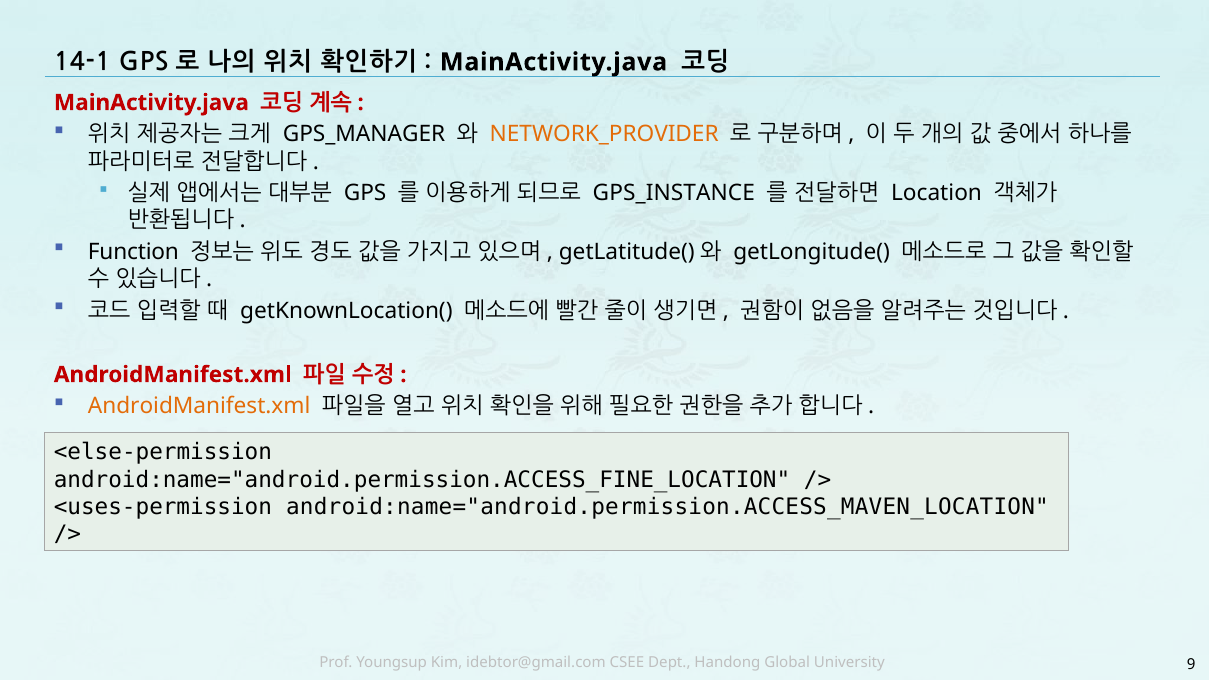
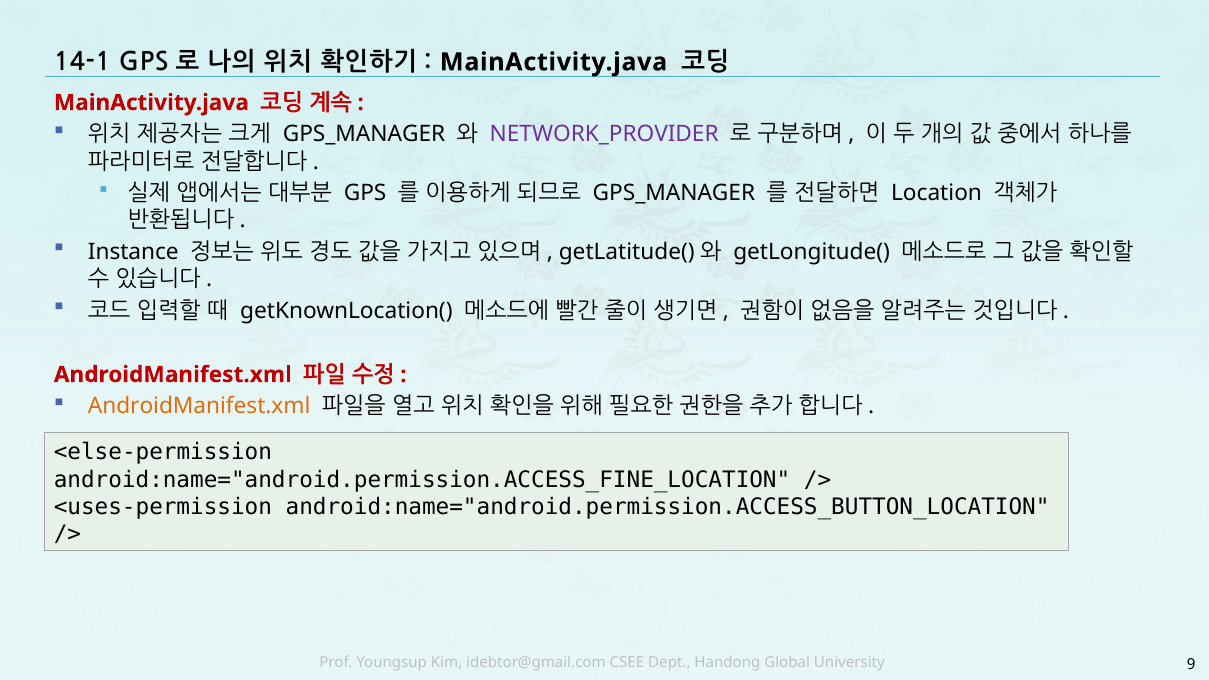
NETWORK_PROVIDER colour: orange -> purple
GPS_INSTANCE at (674, 193): GPS_INSTANCE -> GPS_MANAGER
Function: Function -> Instance
android:name="android.permission.ACCESS_MAVEN_LOCATION: android:name="android.permission.ACCESS_MAVEN_LOCATION -> android:name="android.permission.ACCESS_BUTTON_LOCATION
